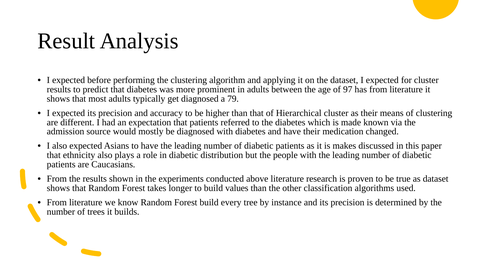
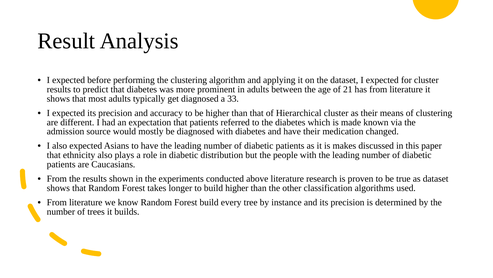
97: 97 -> 21
79: 79 -> 33
build values: values -> higher
